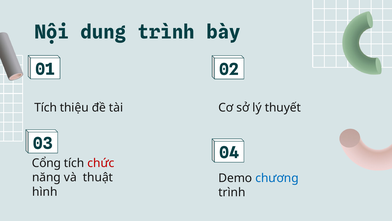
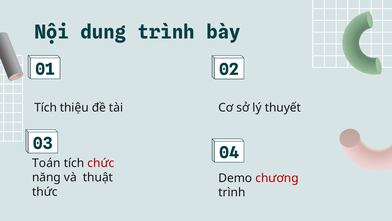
Cổng: Cổng -> Toán
chương colour: blue -> red
hình: hình -> thức
